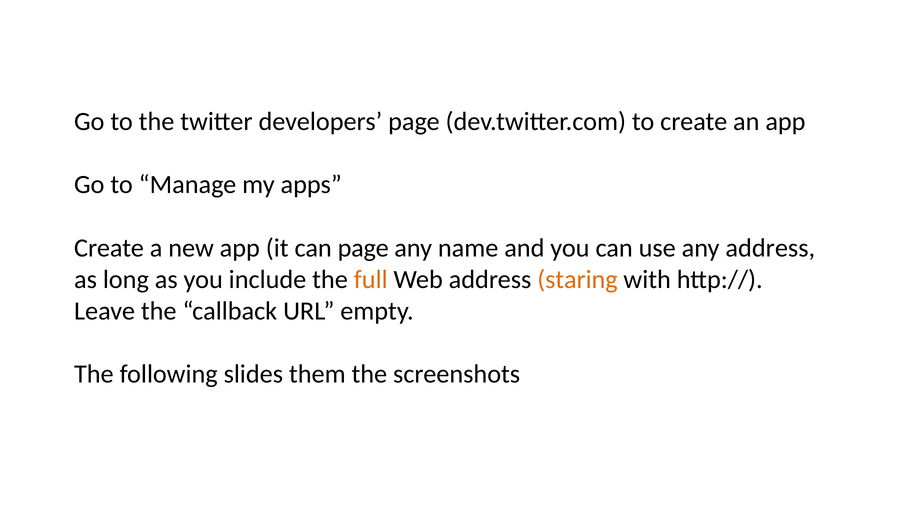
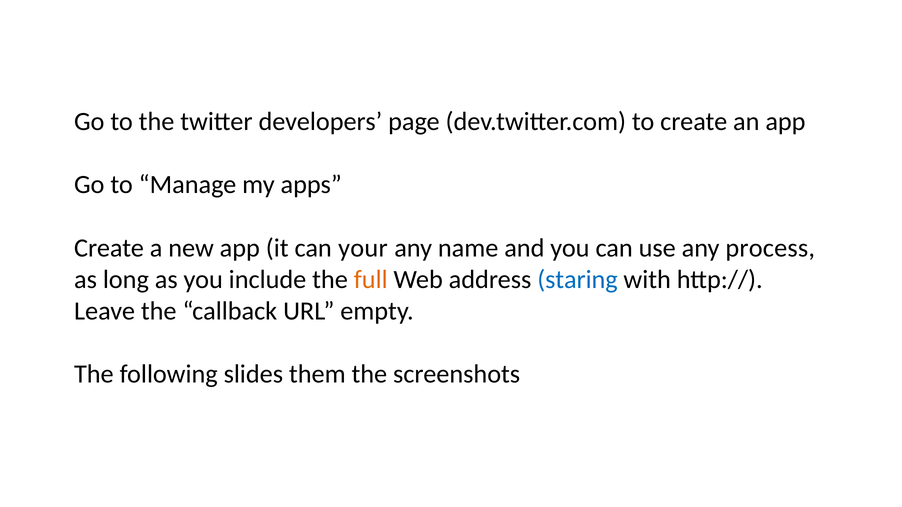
can page: page -> your
any address: address -> process
staring colour: orange -> blue
